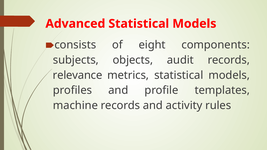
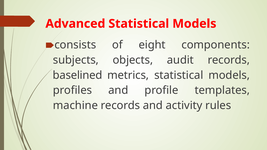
relevance: relevance -> baselined
